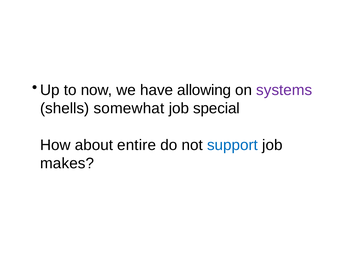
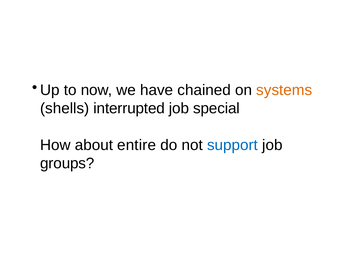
allowing: allowing -> chained
systems colour: purple -> orange
somewhat: somewhat -> interrupted
makes: makes -> groups
